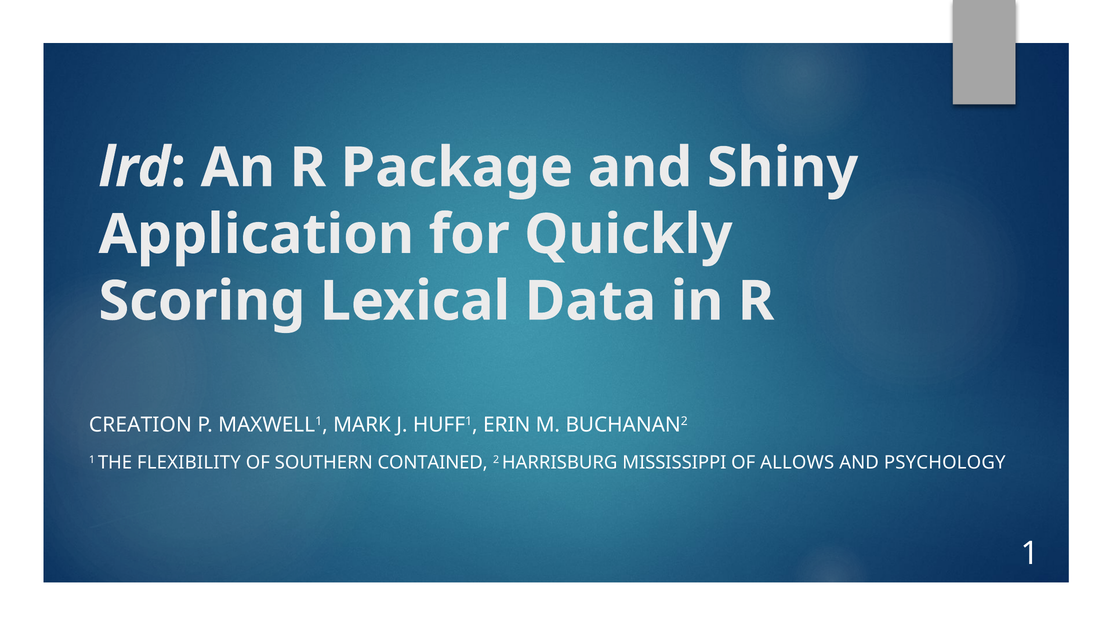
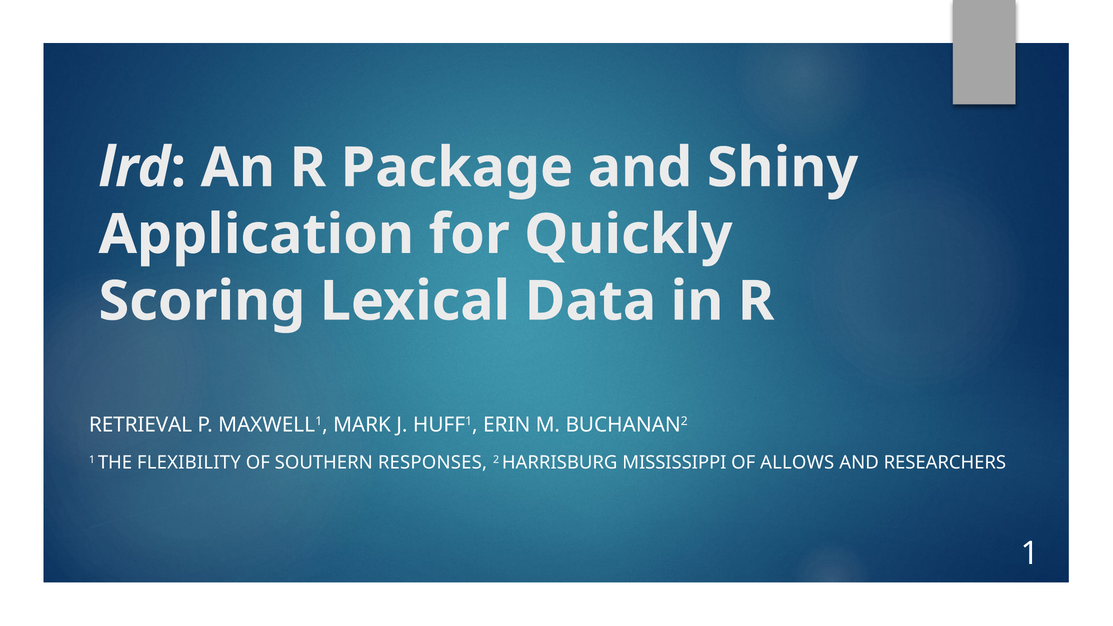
CREATION: CREATION -> RETRIEVAL
CONTAINED: CONTAINED -> RESPONSES
PSYCHOLOGY: PSYCHOLOGY -> RESEARCHERS
